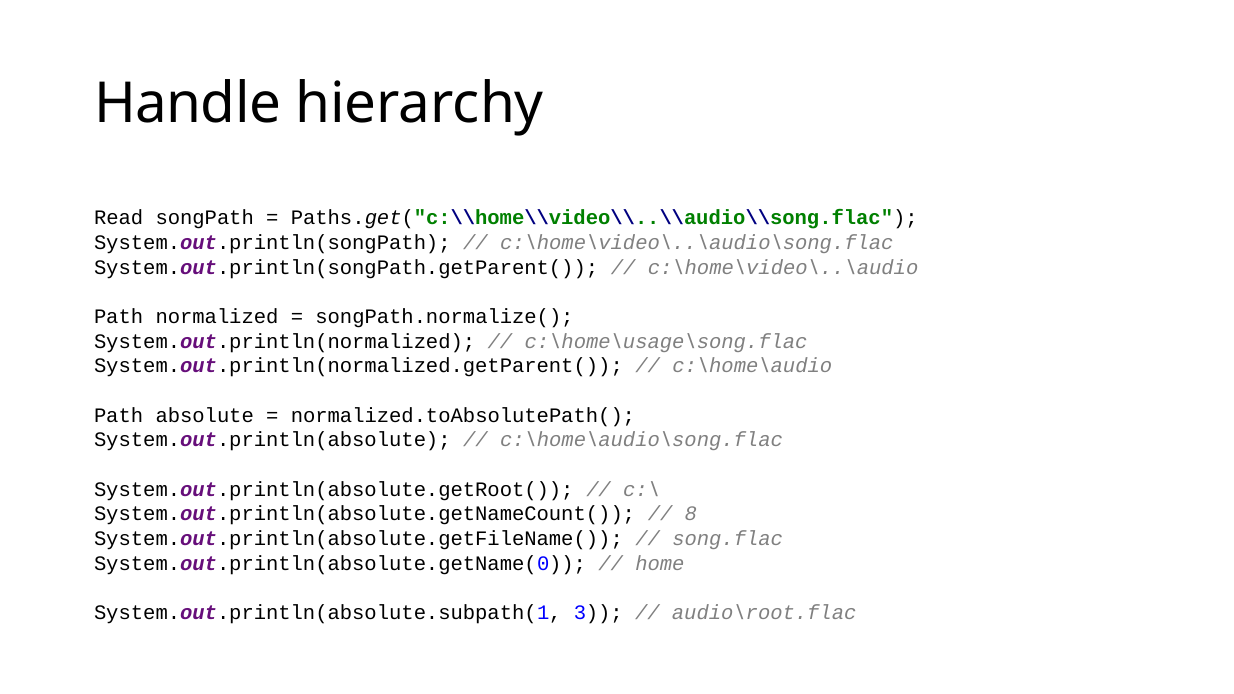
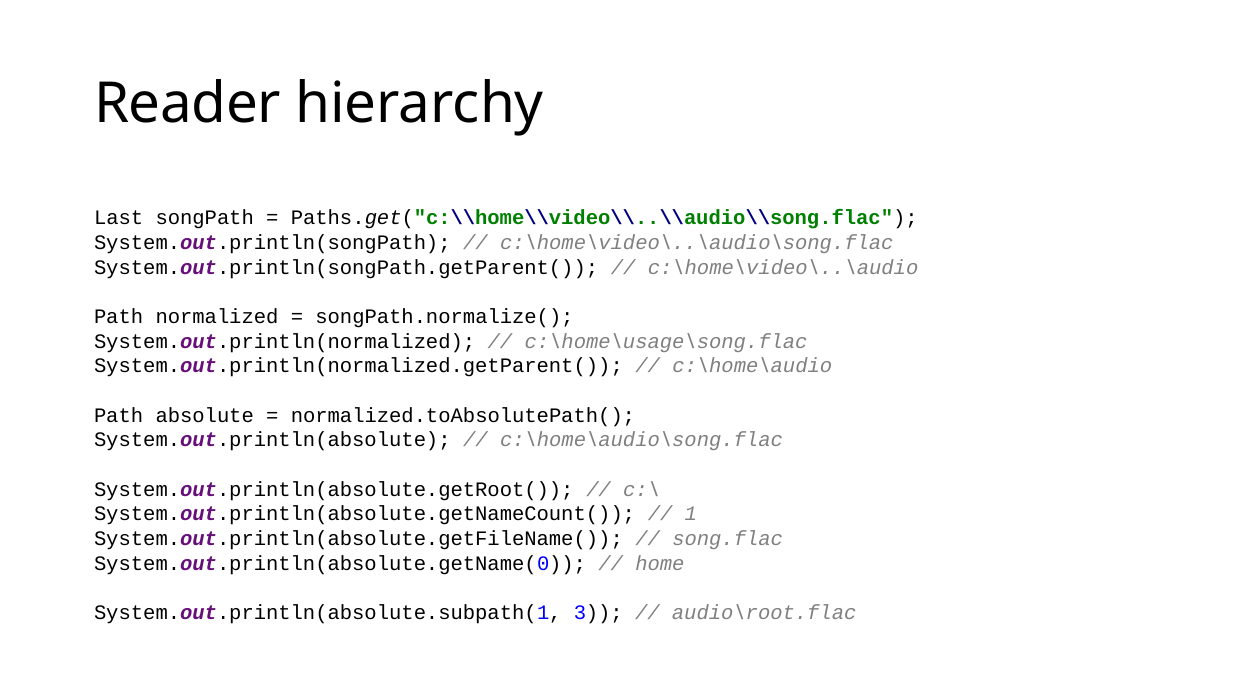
Handle: Handle -> Reader
Read: Read -> Last
8: 8 -> 1
